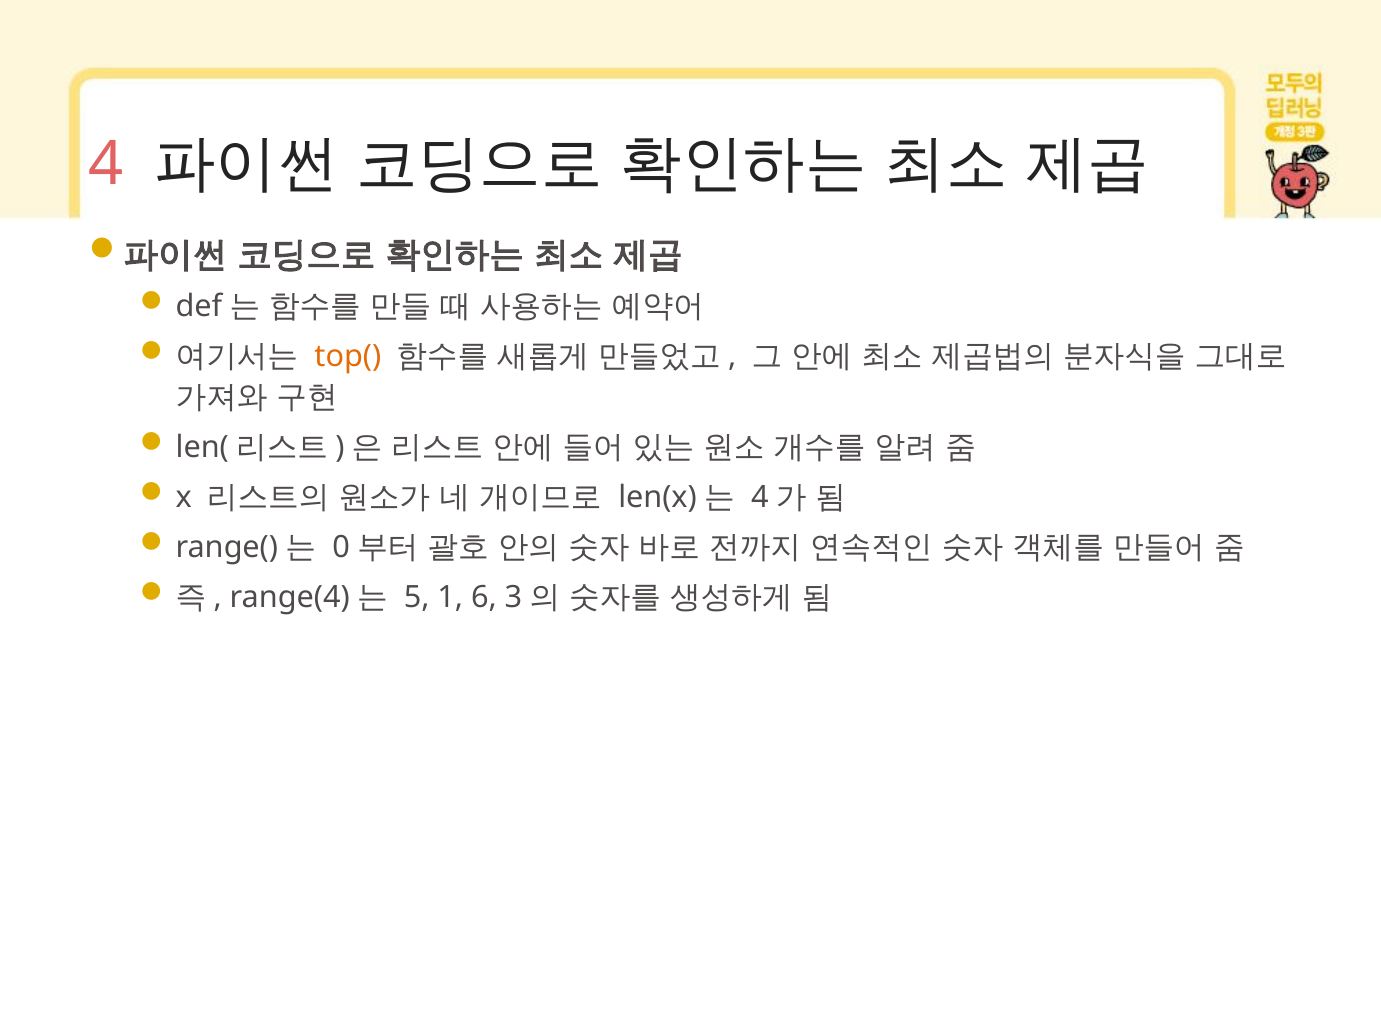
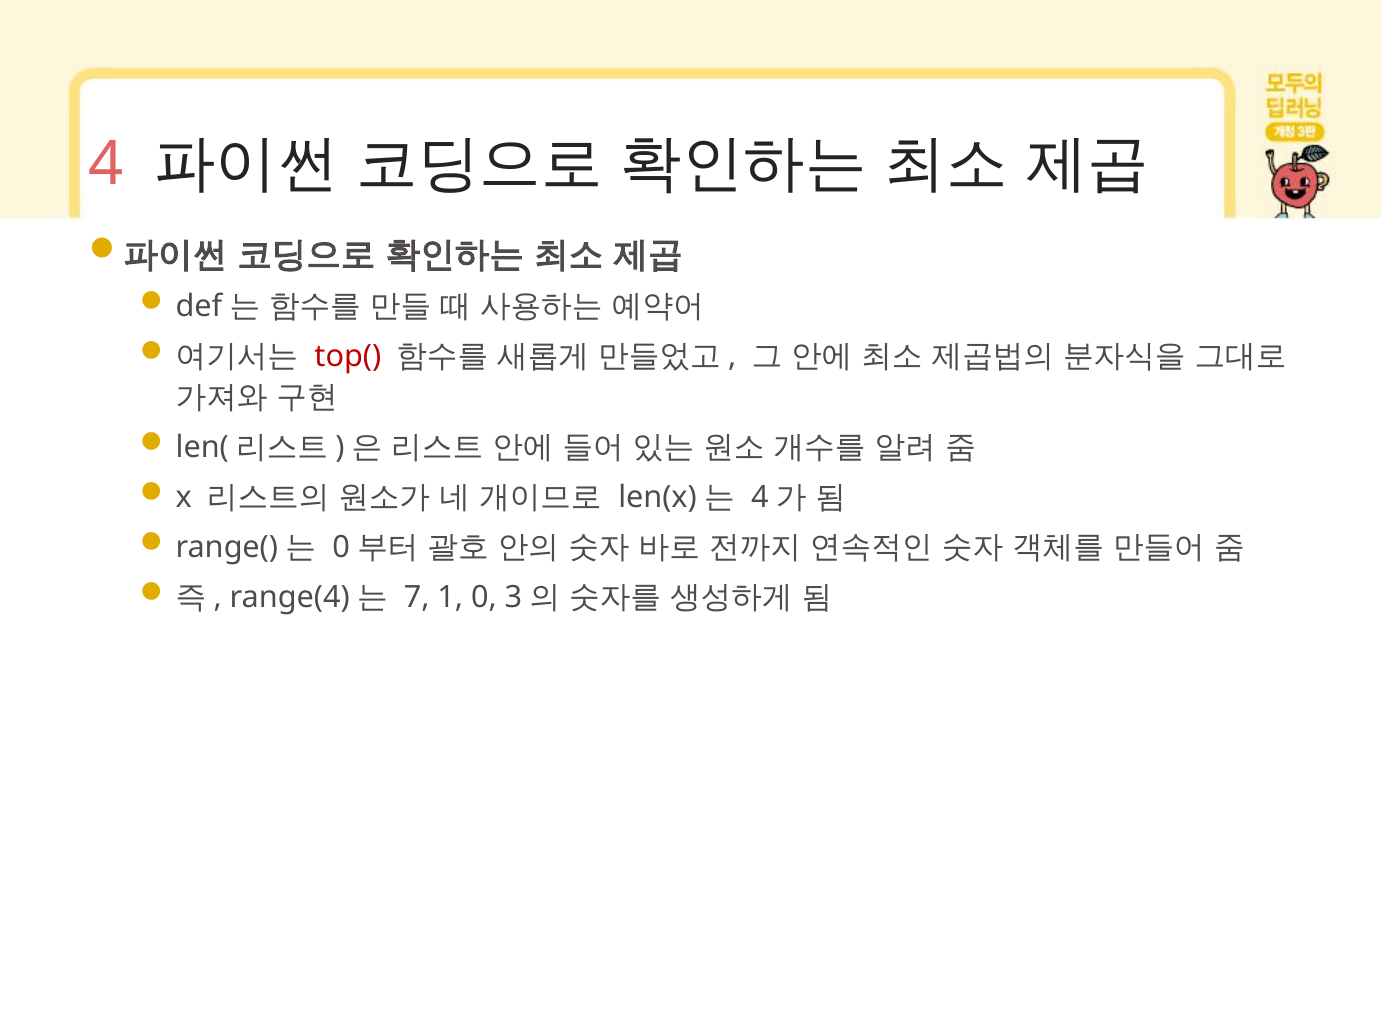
top( colour: orange -> red
5: 5 -> 7
6: 6 -> 0
